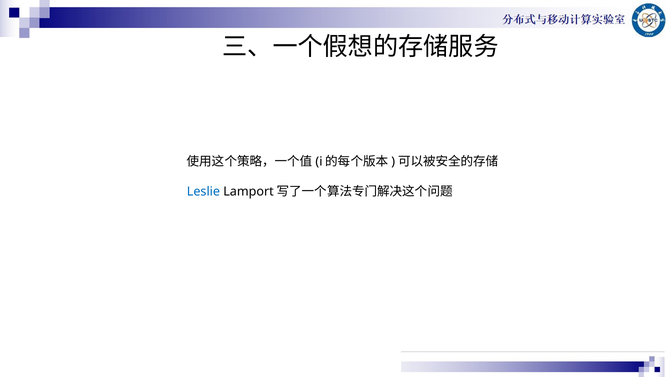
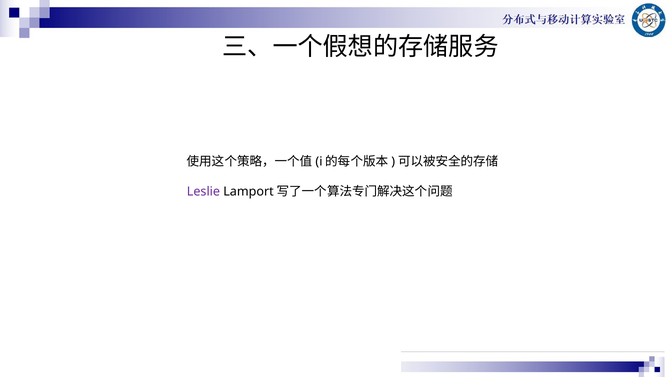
Leslie colour: blue -> purple
